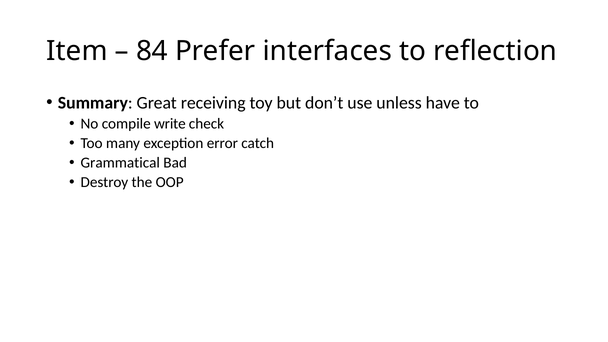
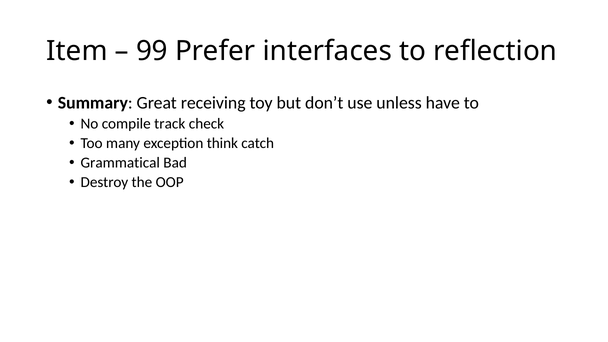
84: 84 -> 99
write: write -> track
error: error -> think
